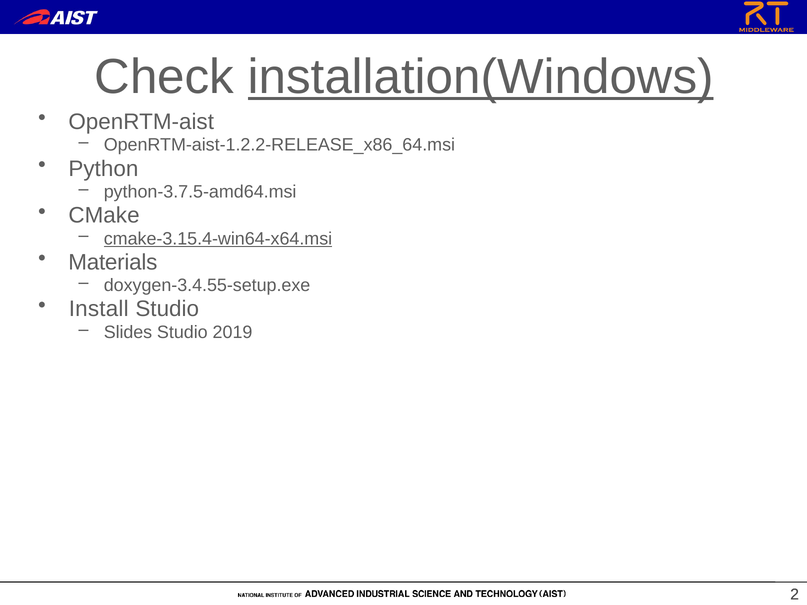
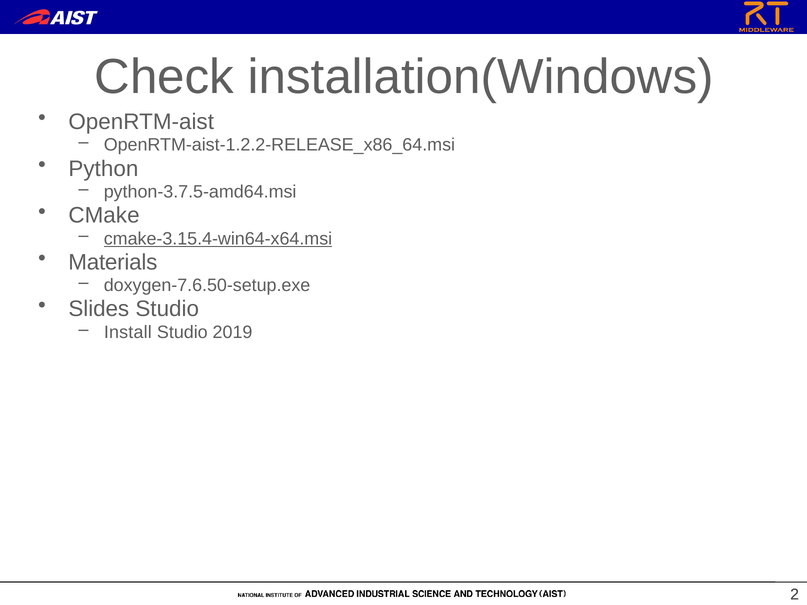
installation(Windows underline: present -> none
doxygen-3.4.55-setup.exe: doxygen-3.4.55-setup.exe -> doxygen-7.6.50-setup.exe
Install: Install -> Slides
Slides: Slides -> Install
